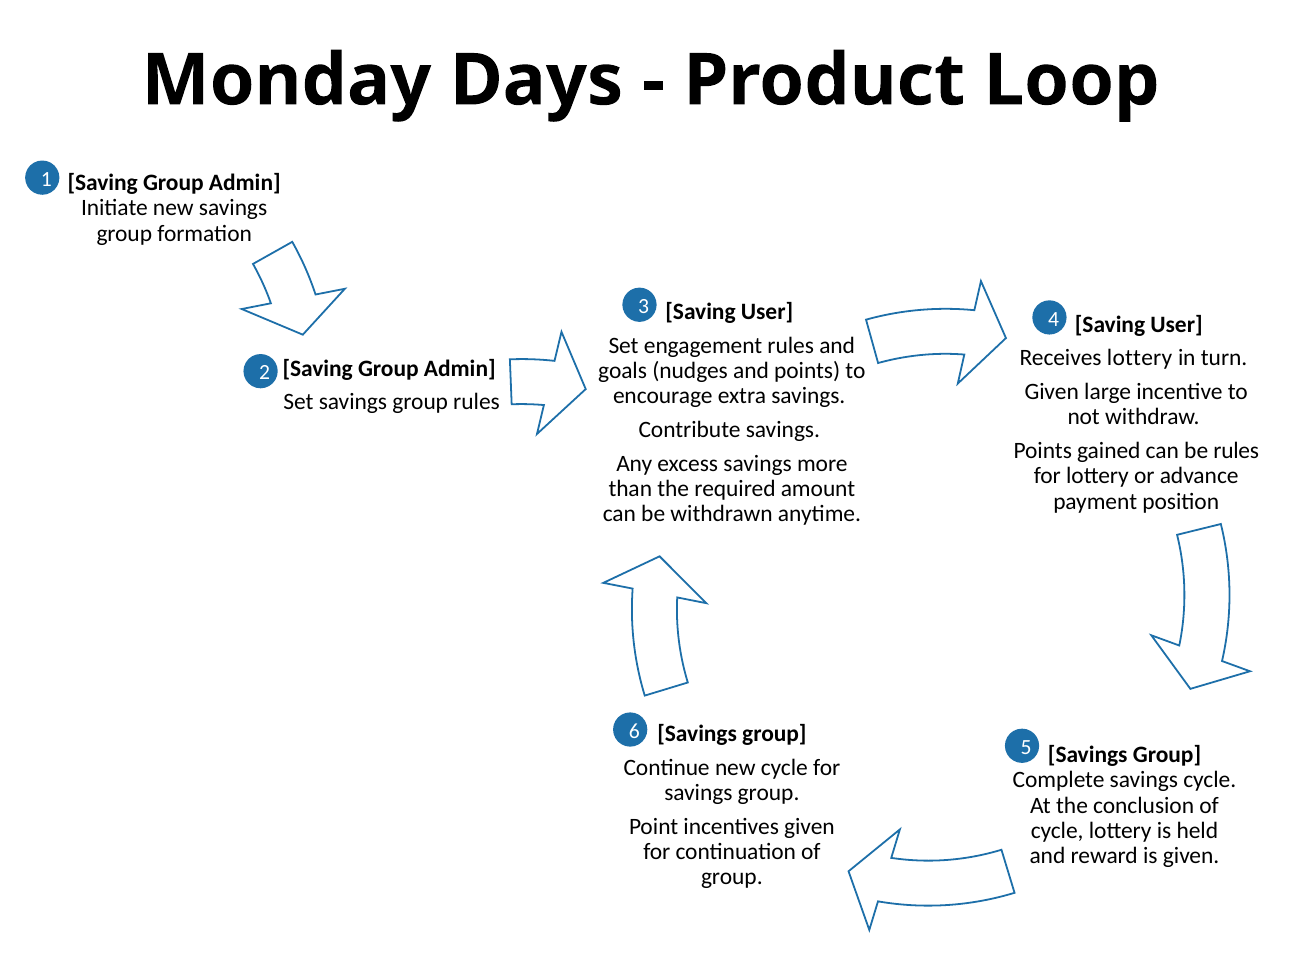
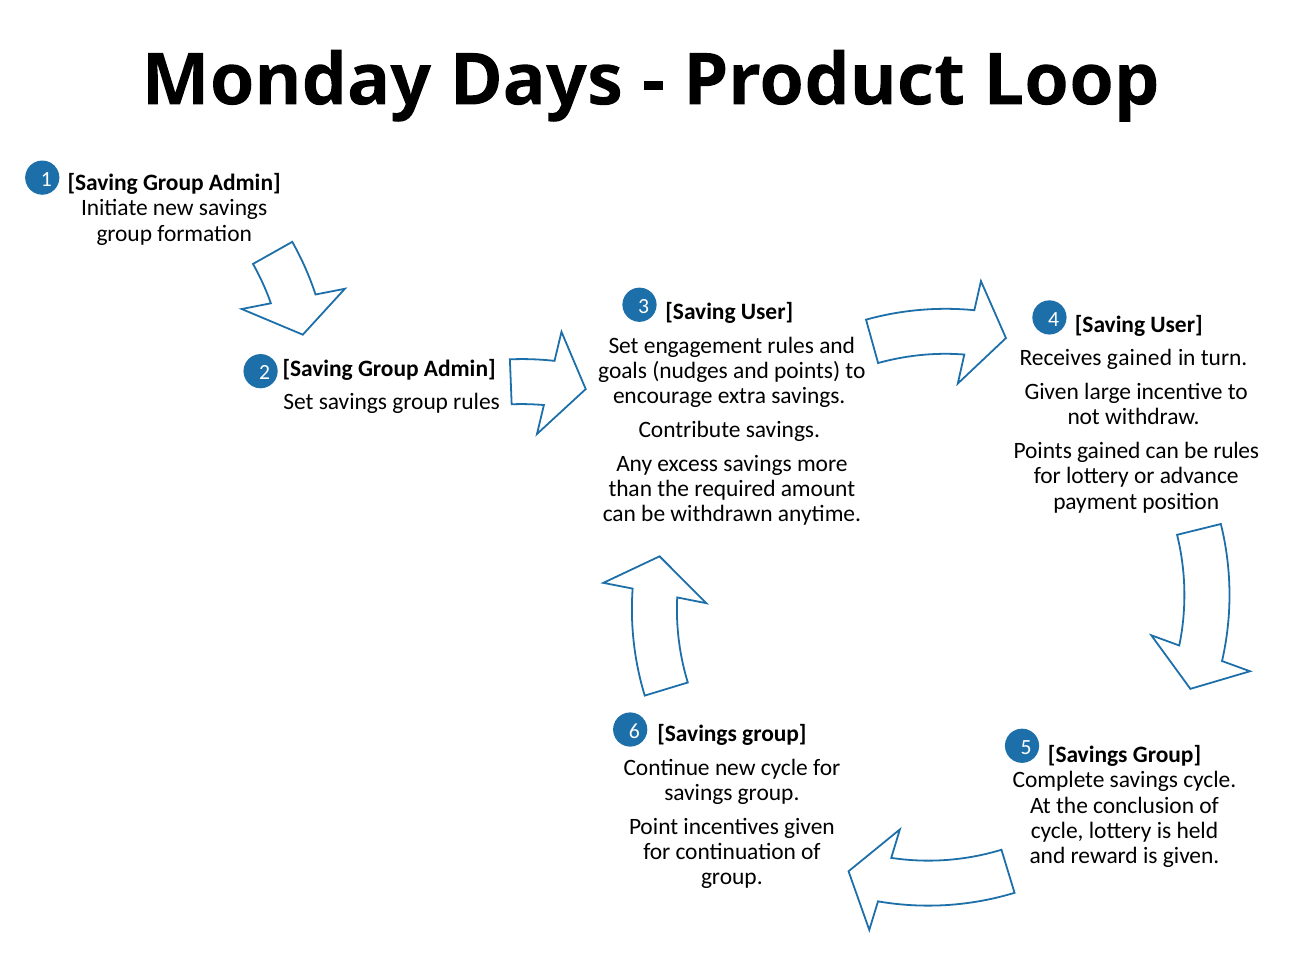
Receives lottery: lottery -> gained
